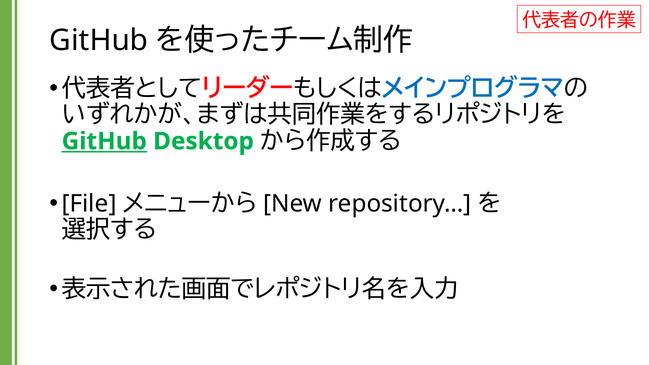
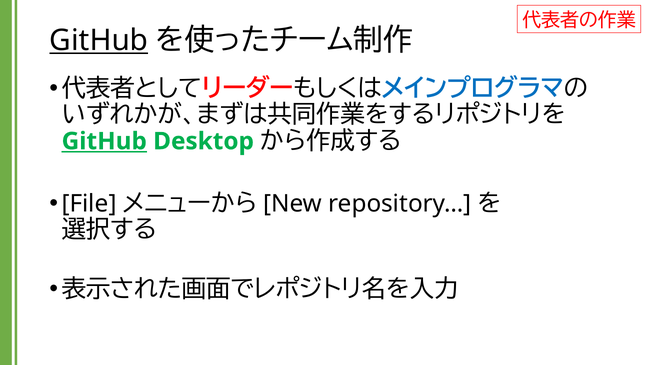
GitHub at (99, 40) underline: none -> present
